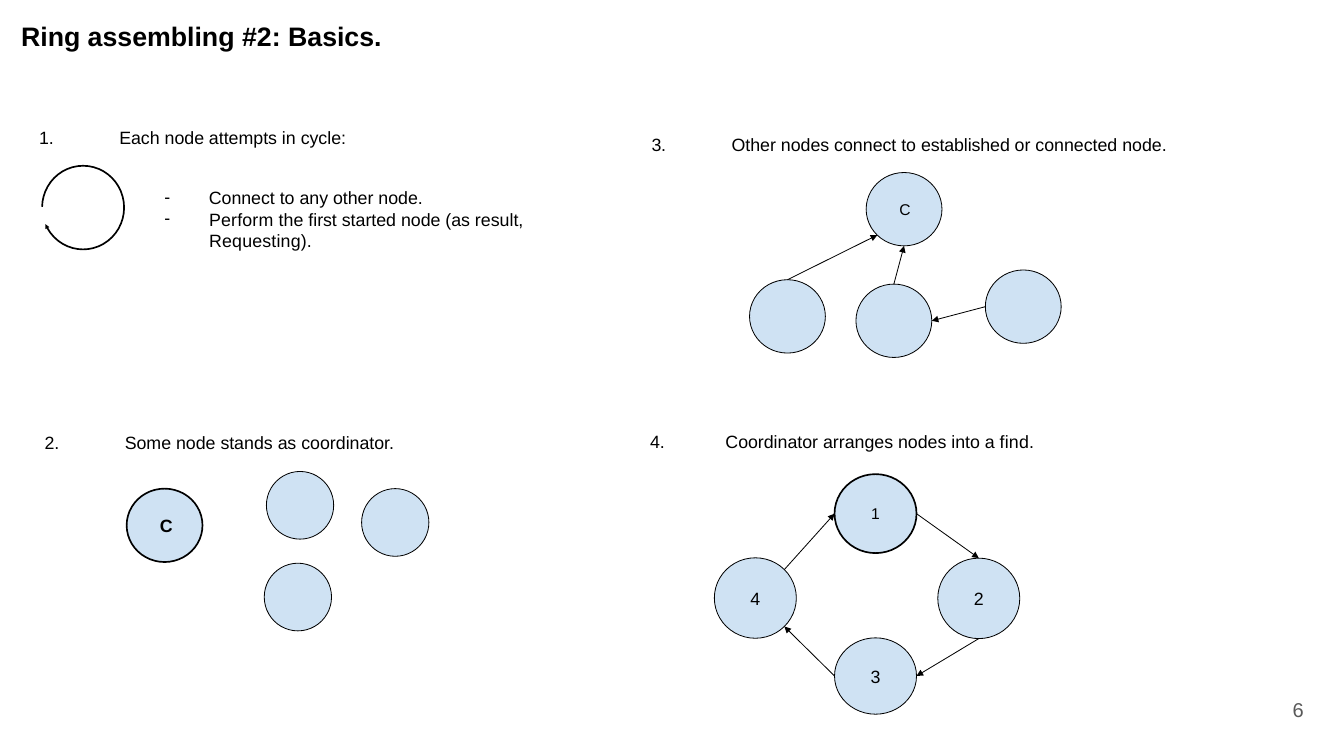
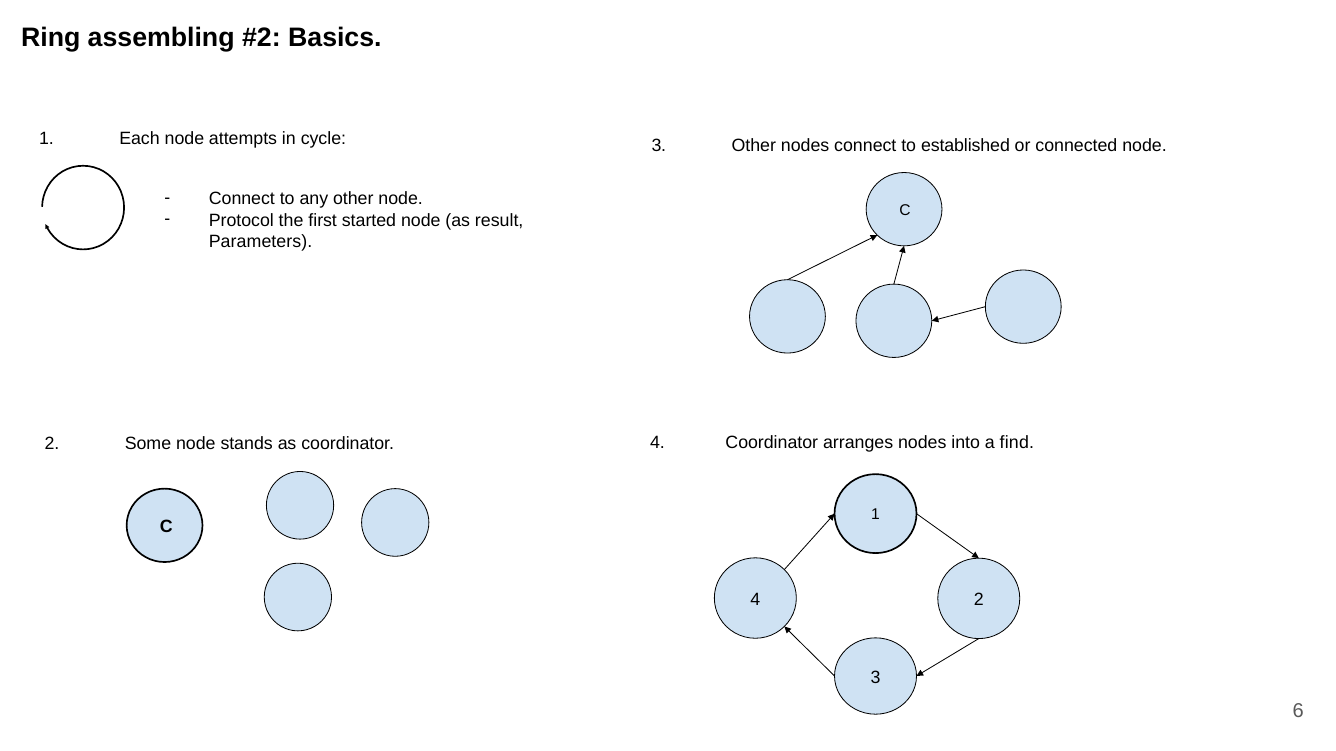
Perform: Perform -> Protocol
Requesting: Requesting -> Parameters
